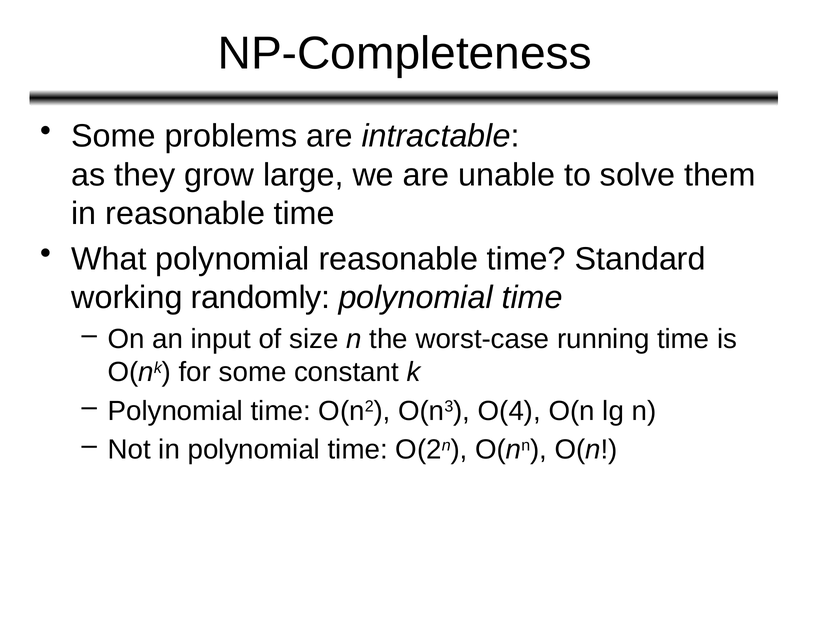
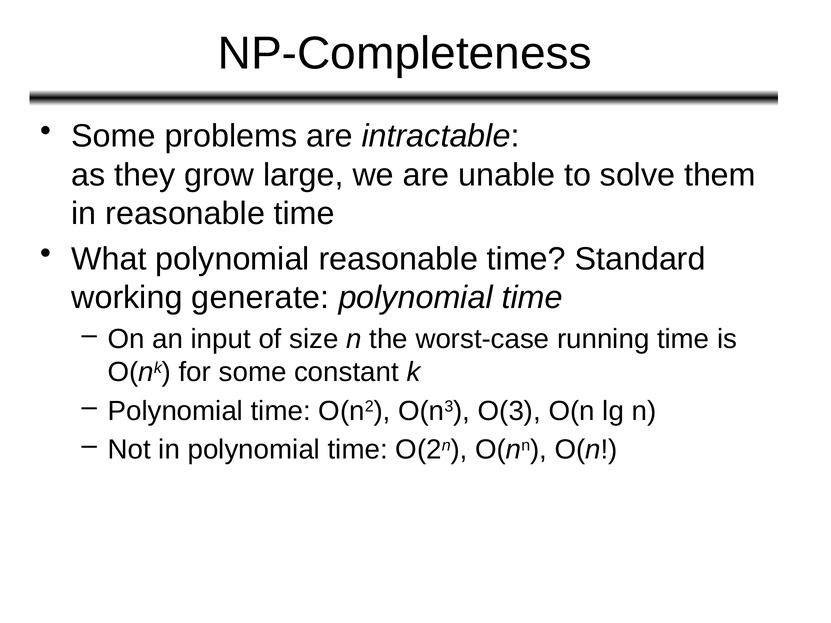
randomly: randomly -> generate
O(4: O(4 -> O(3
